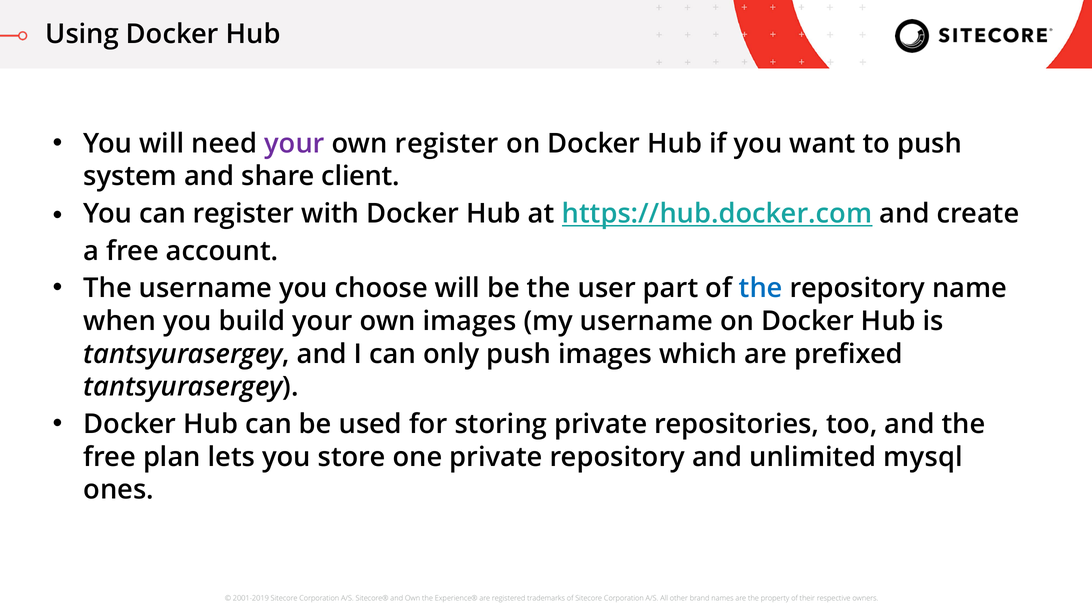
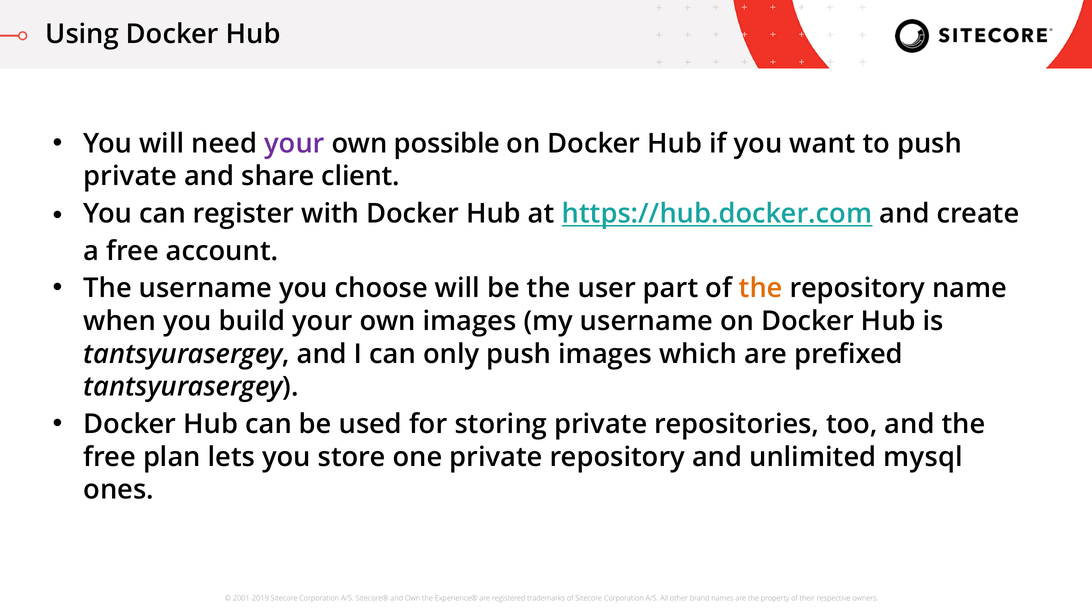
own register: register -> possible
system at (130, 176): system -> private
the at (761, 288) colour: blue -> orange
